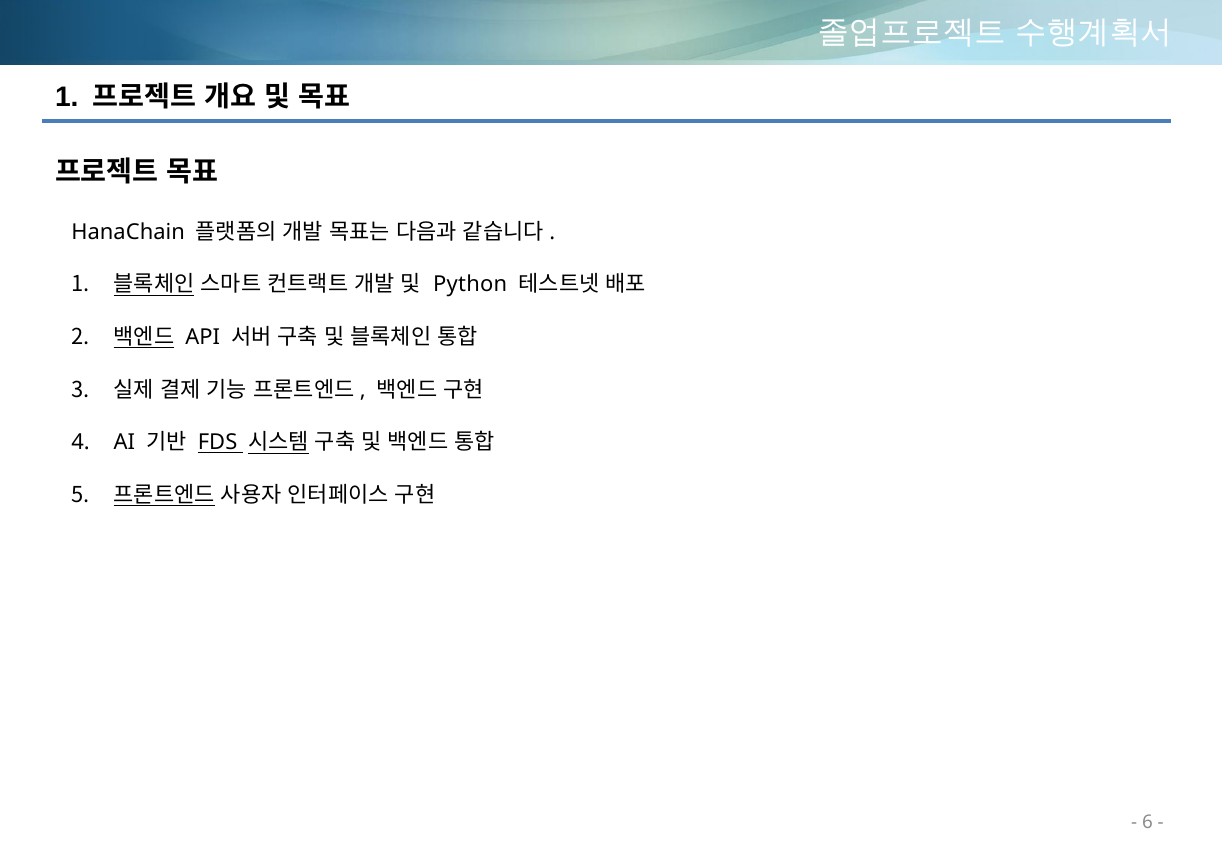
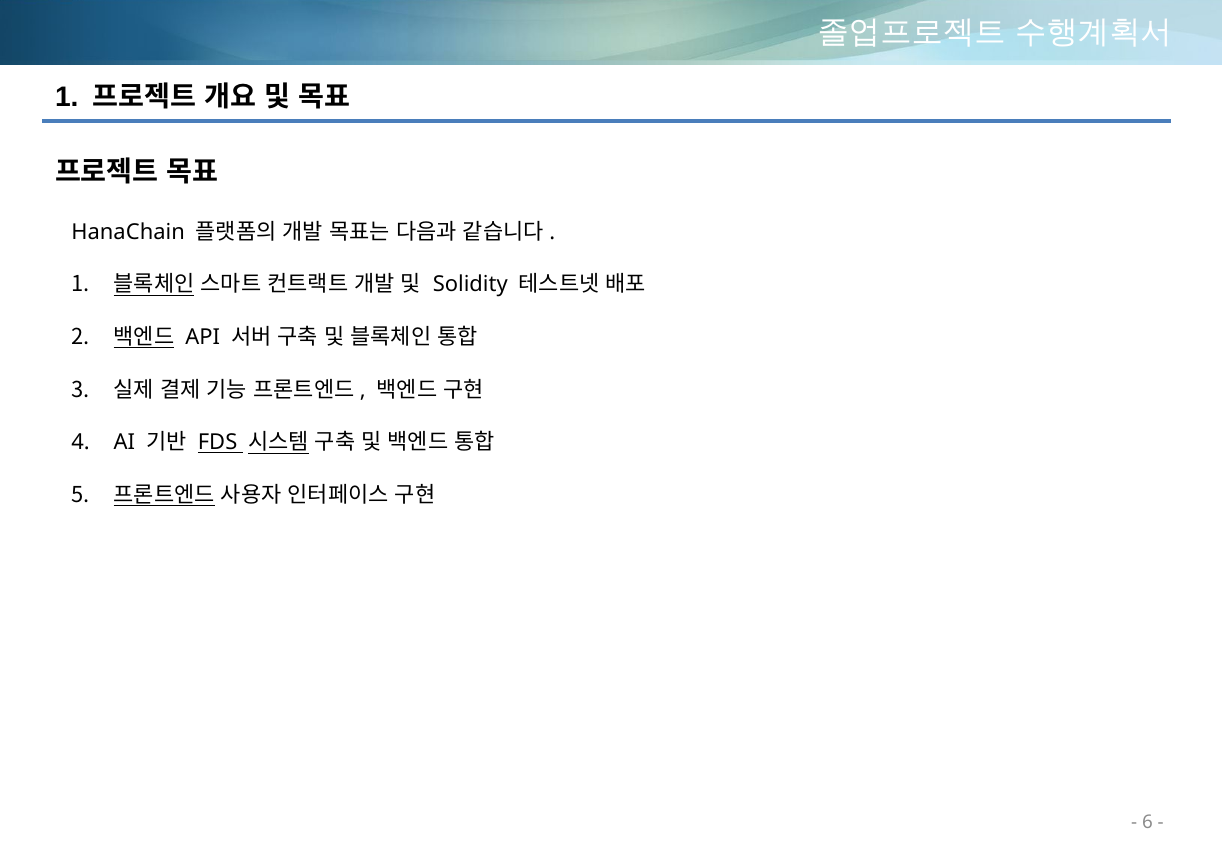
Python: Python -> Solidity
